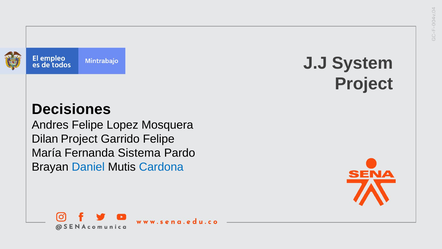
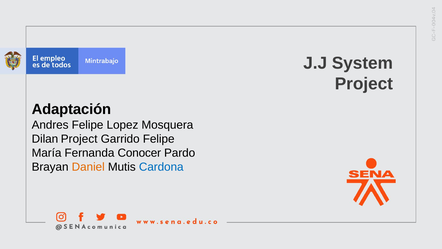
Decisiones: Decisiones -> Adaptación
Sistema: Sistema -> Conocer
Daniel colour: blue -> orange
